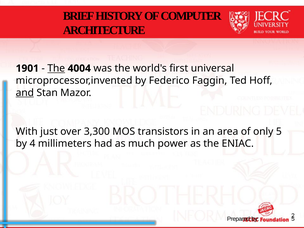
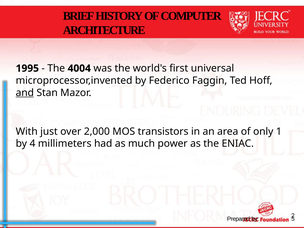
1901: 1901 -> 1995
The at (56, 68) underline: present -> none
3,300: 3,300 -> 2,000
only 5: 5 -> 1
